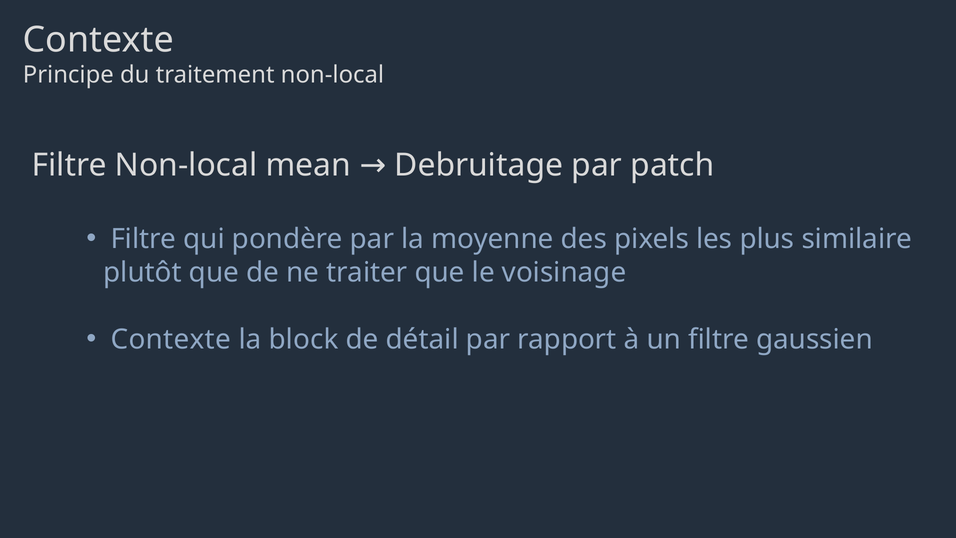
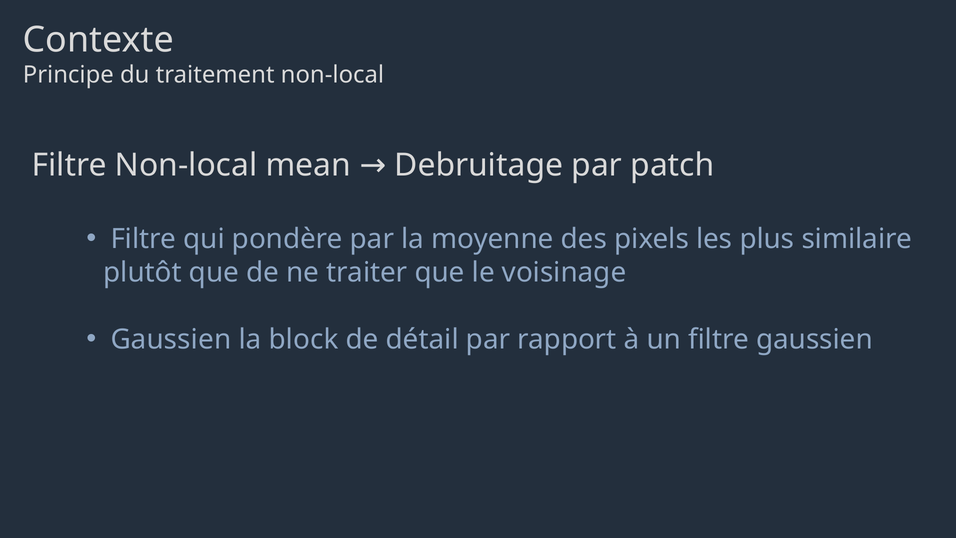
Contexte at (171, 340): Contexte -> Gaussien
